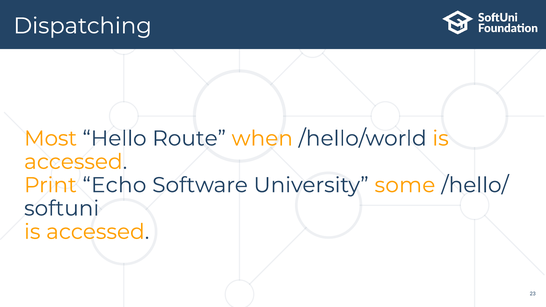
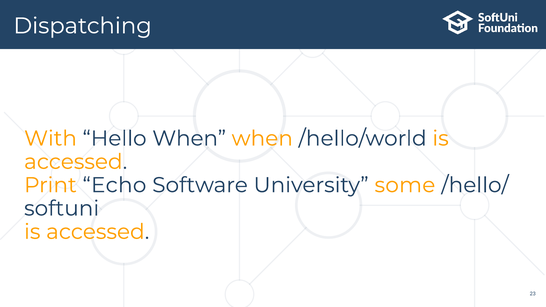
Most: Most -> With
Hello Route: Route -> When
